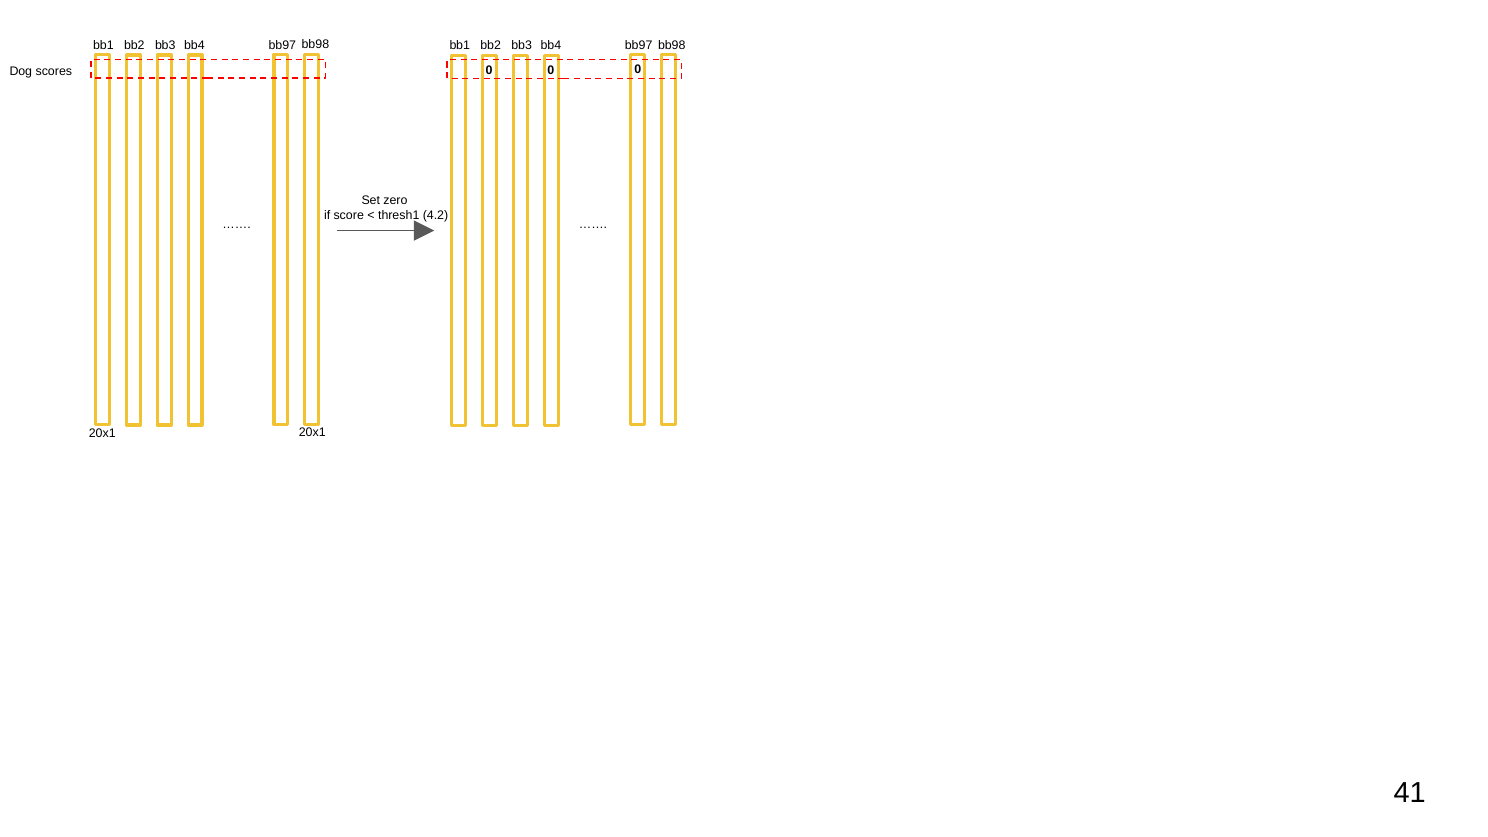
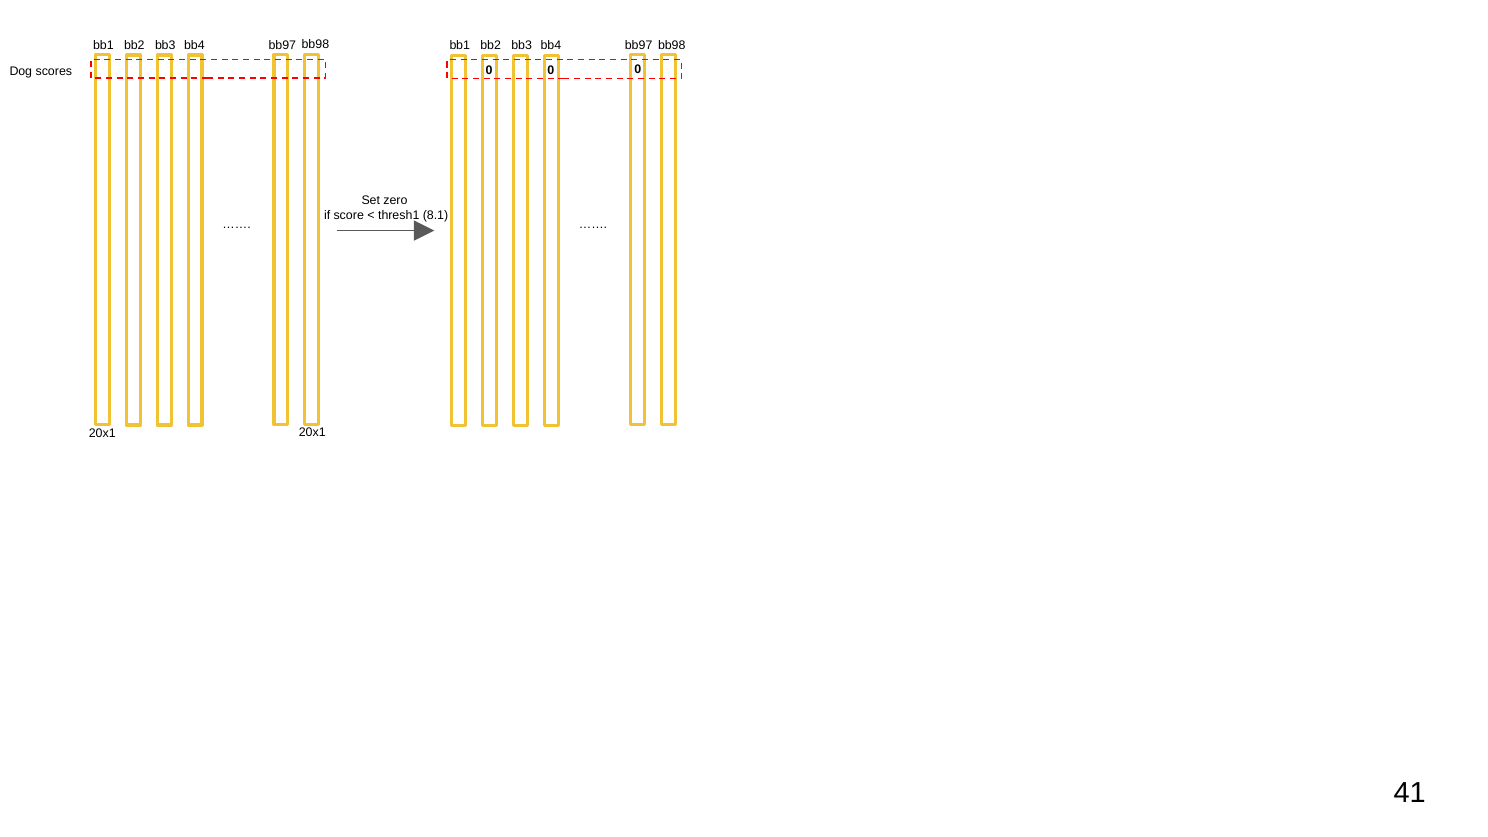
4.2: 4.2 -> 8.1
